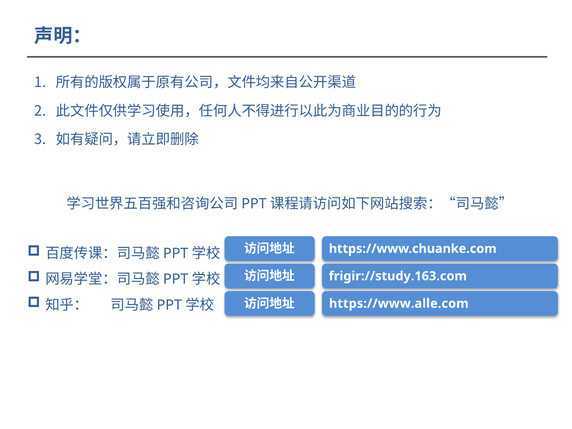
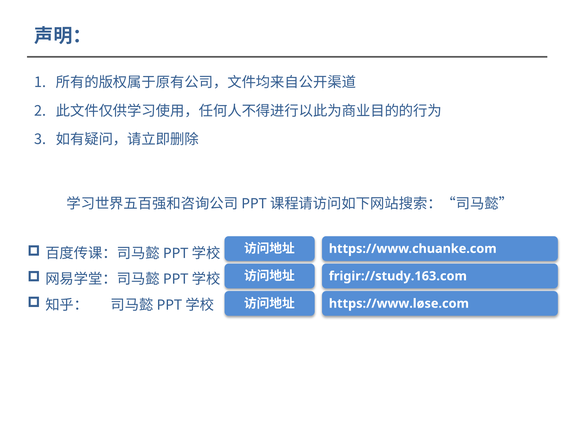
https://www.alle.com: https://www.alle.com -> https://www.løse.com
